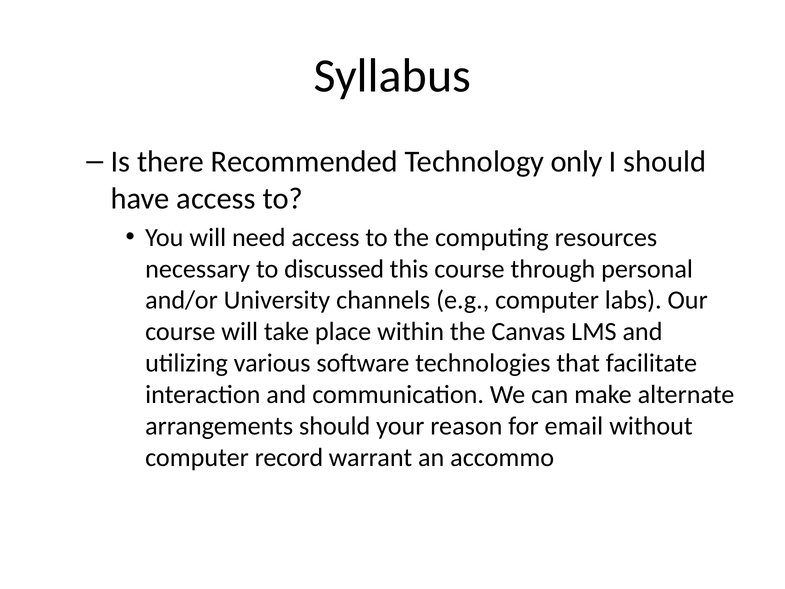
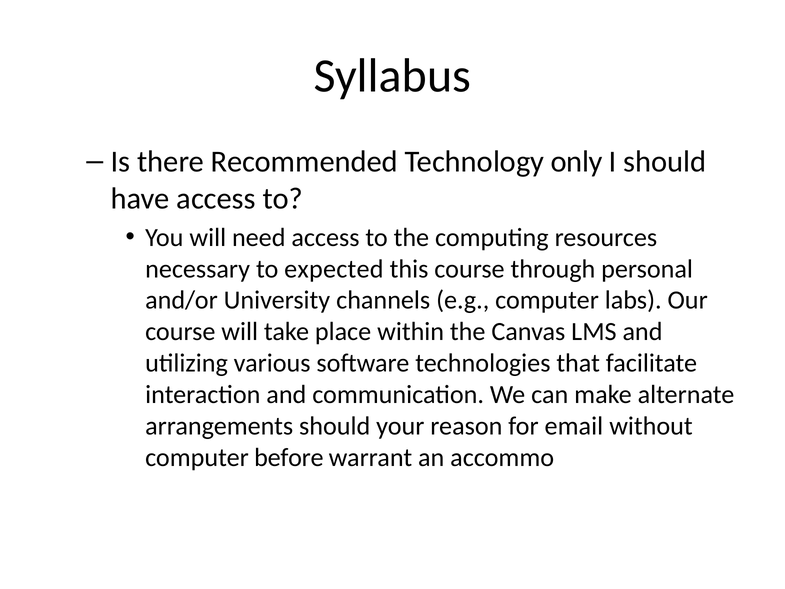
discussed: discussed -> expected
record: record -> before
